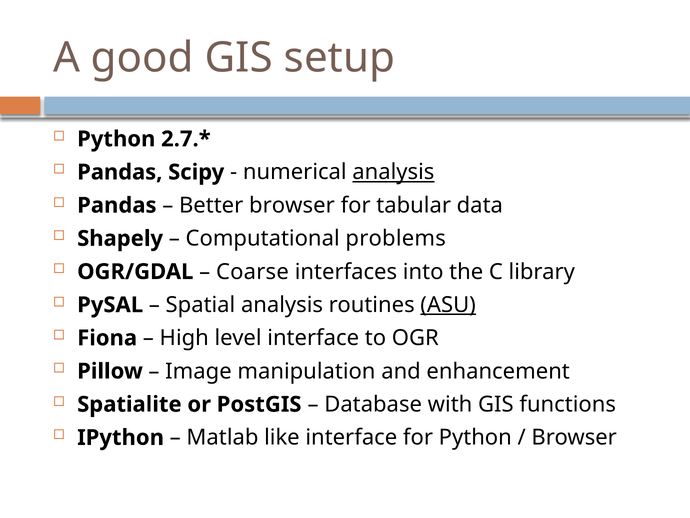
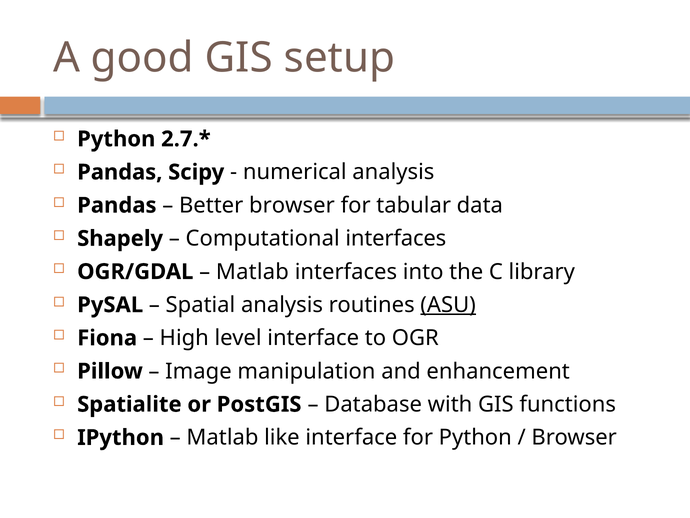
analysis at (393, 172) underline: present -> none
Computational problems: problems -> interfaces
Coarse at (252, 271): Coarse -> Matlab
